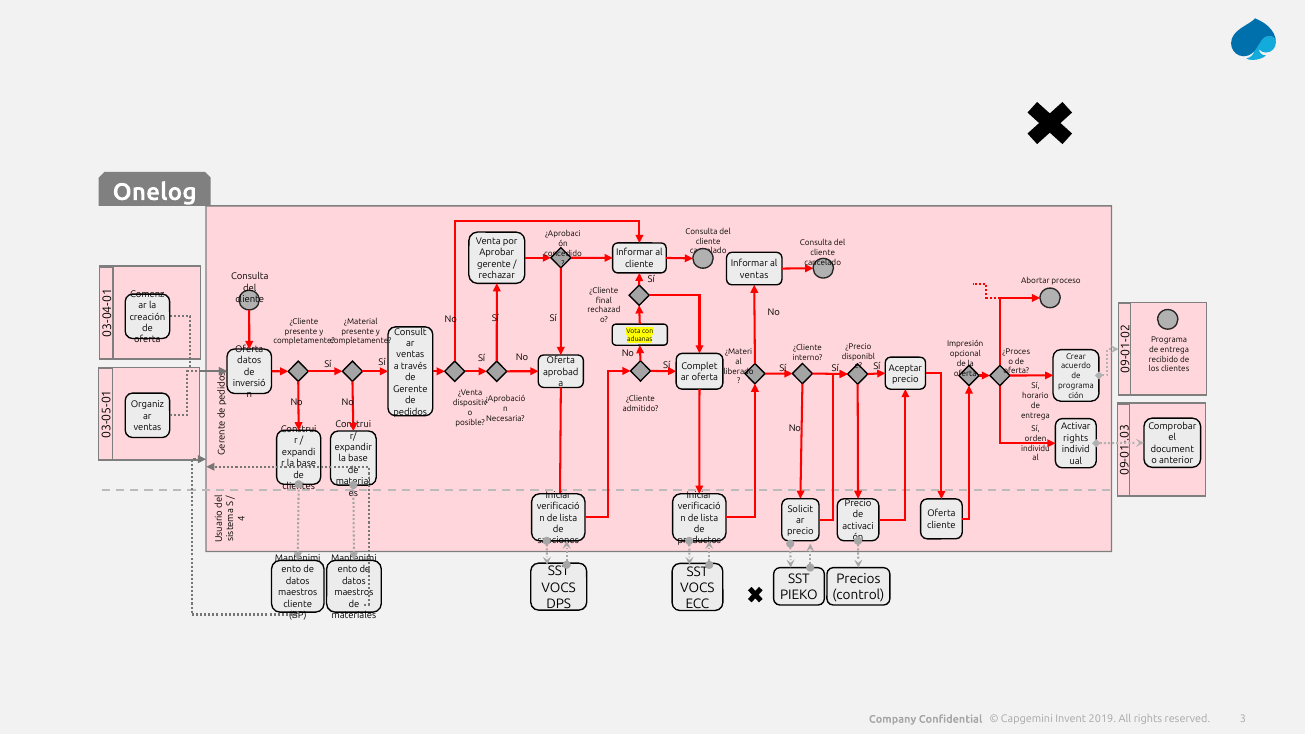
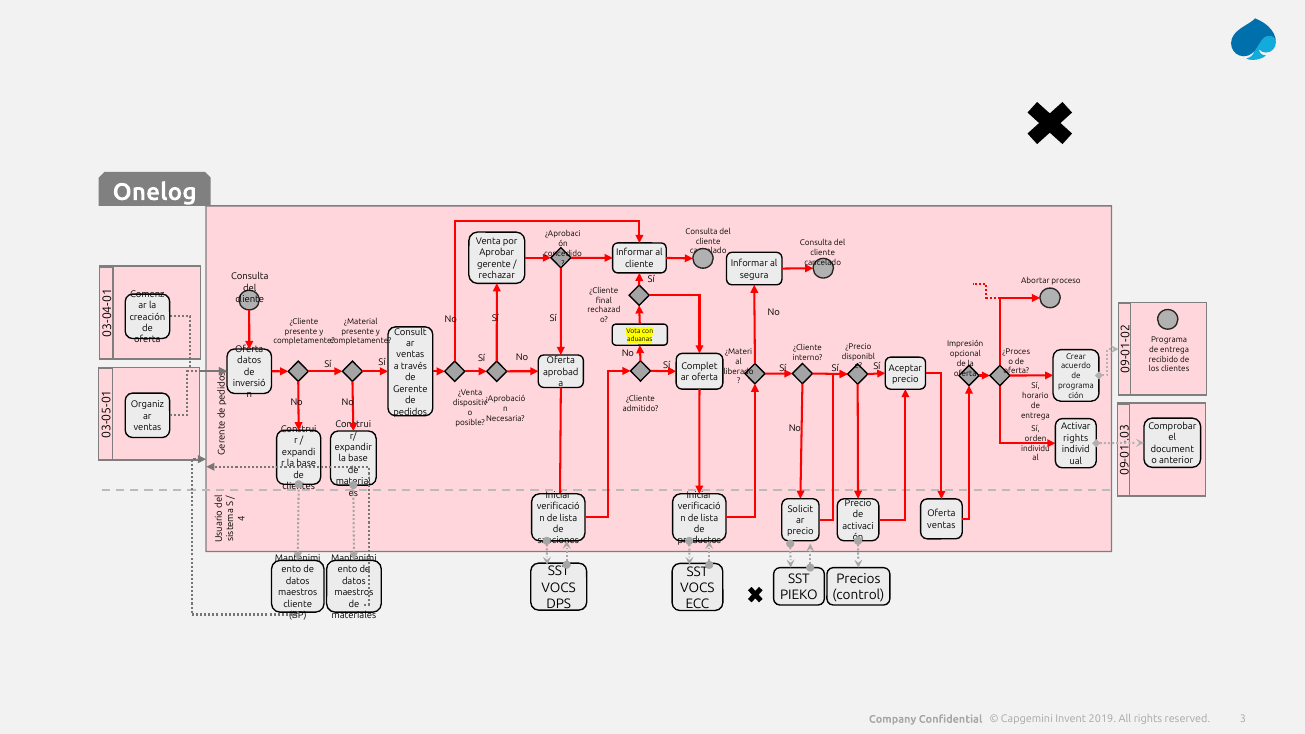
ventas at (754, 275): ventas -> segura
cliente at (941, 525): cliente -> ventas
